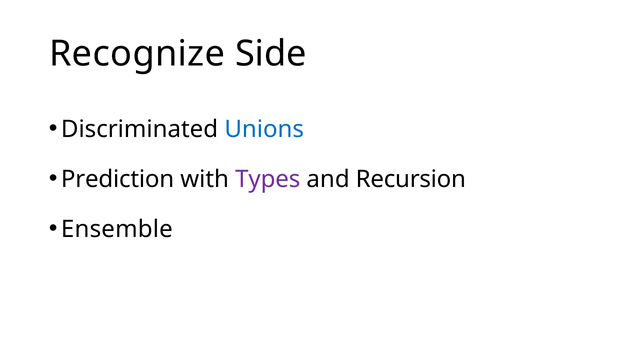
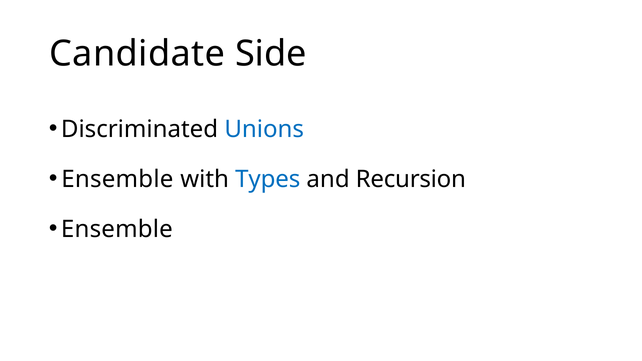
Recognize: Recognize -> Candidate
Prediction at (118, 179): Prediction -> Ensemble
Types colour: purple -> blue
